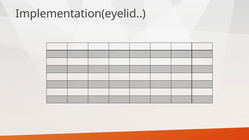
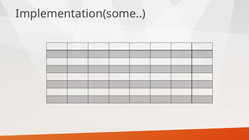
Implementation(eyelid: Implementation(eyelid -> Implementation(some
